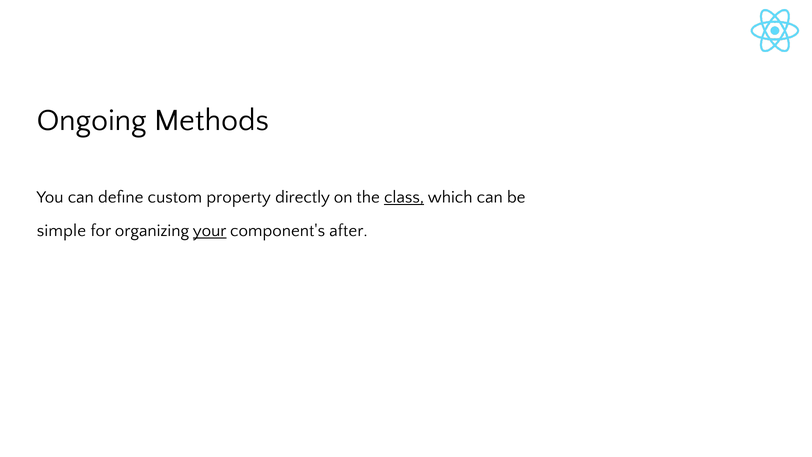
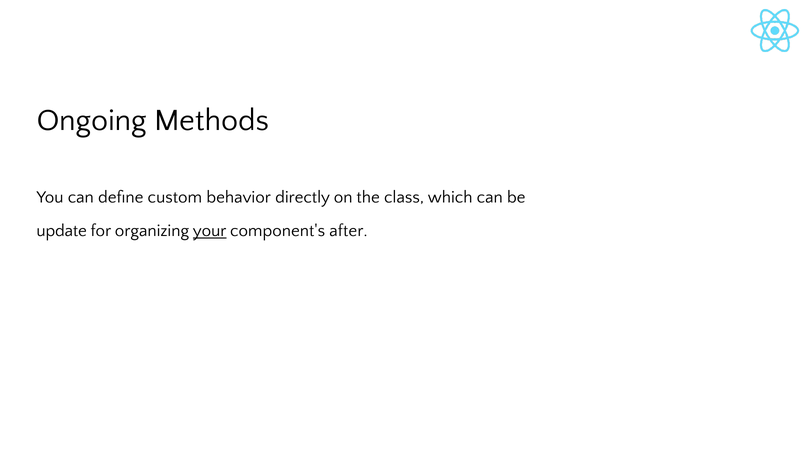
property: property -> behavior
class underline: present -> none
simple: simple -> update
